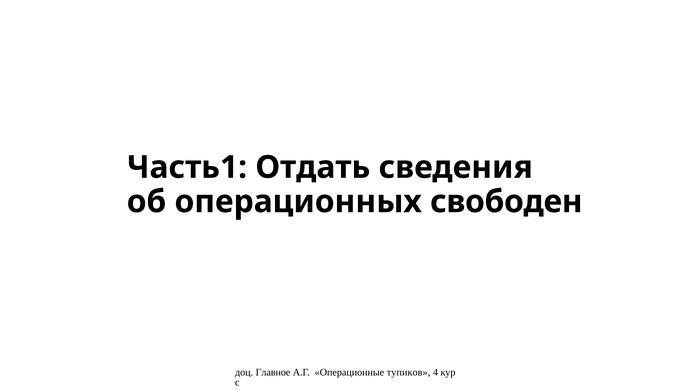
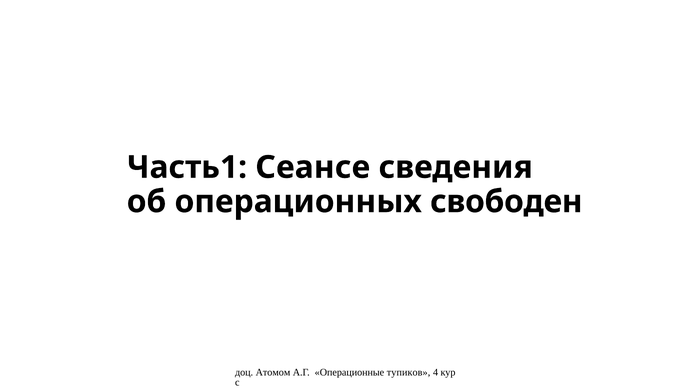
Отдать: Отдать -> Сеансе
Главное: Главное -> Атомом
